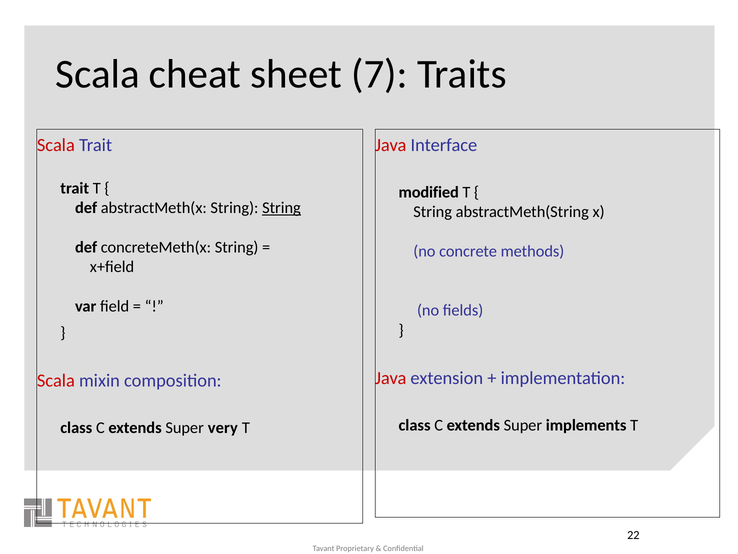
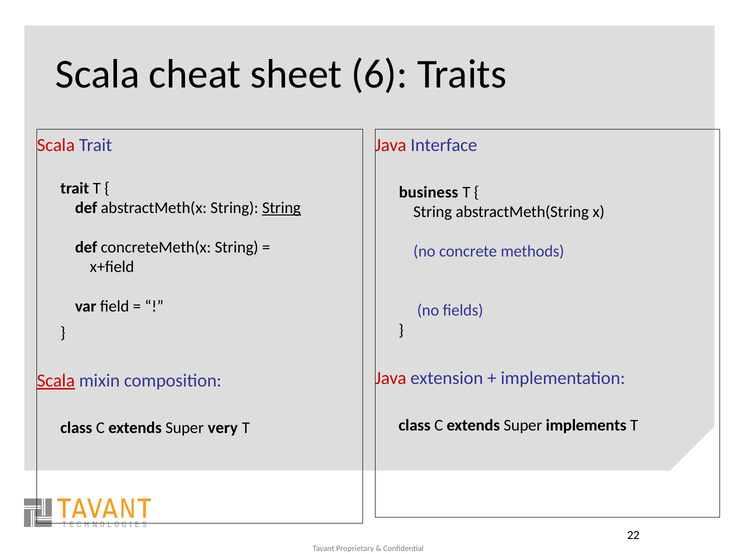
7: 7 -> 6
modified: modified -> business
Scala at (56, 380) underline: none -> present
